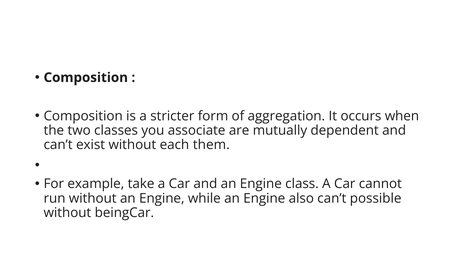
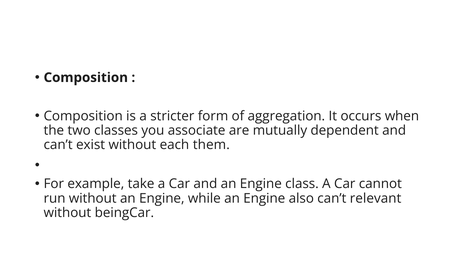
possible: possible -> relevant
